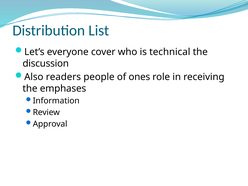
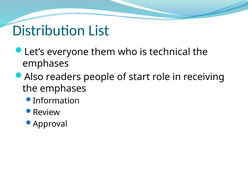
cover: cover -> them
discussion at (46, 63): discussion -> emphases
ones: ones -> start
